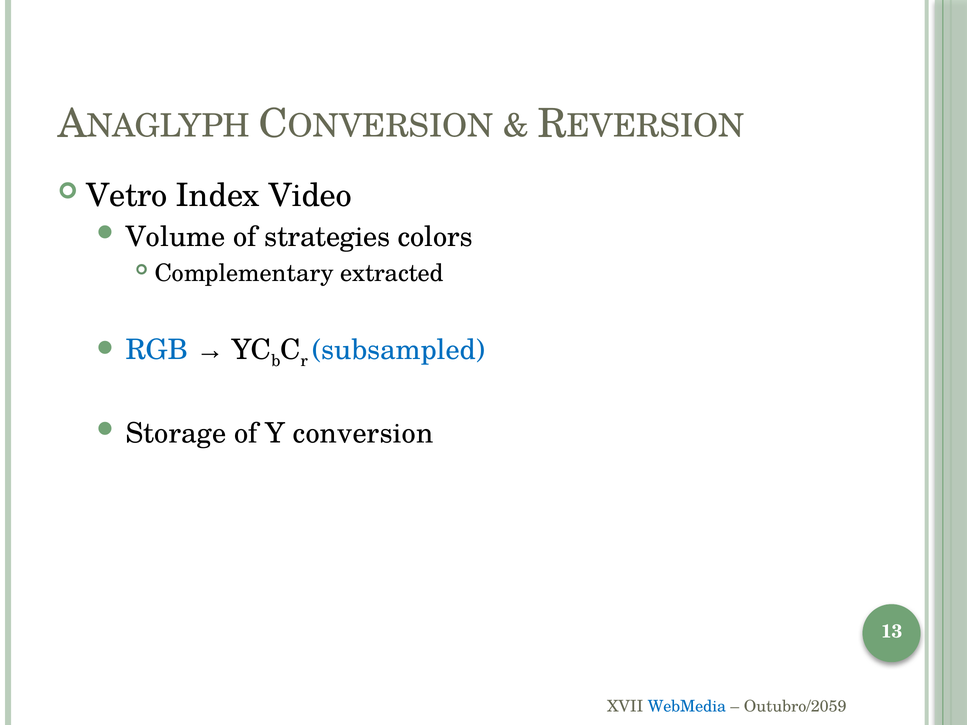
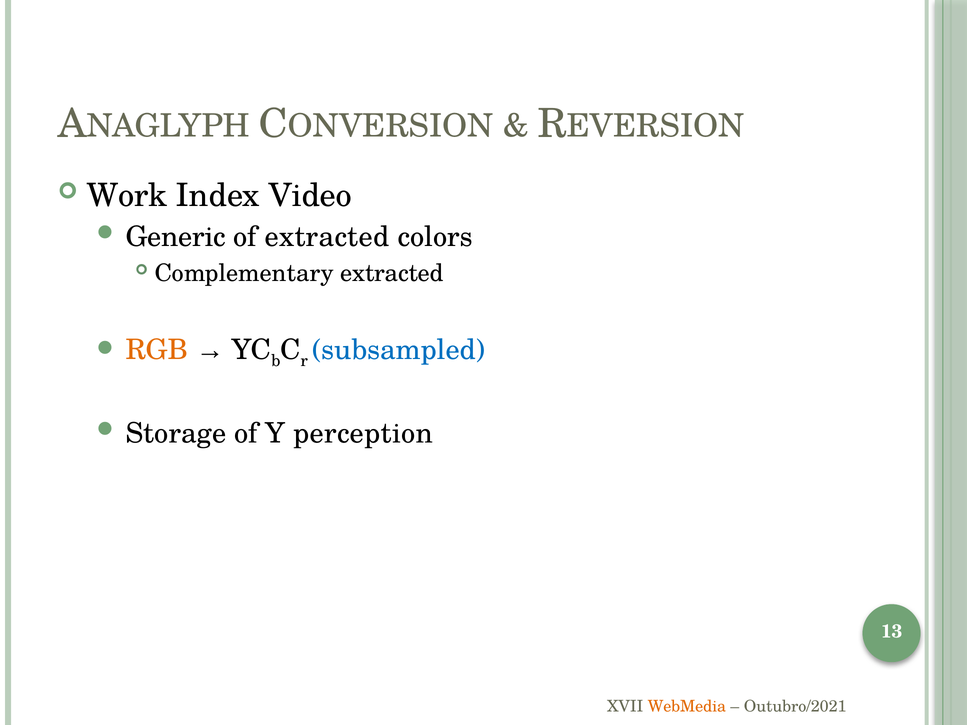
Vetro: Vetro -> Work
Volume: Volume -> Generic
of strategies: strategies -> extracted
RGB colour: blue -> orange
conversion: conversion -> perception
WebMedia colour: blue -> orange
Outubro/2059: Outubro/2059 -> Outubro/2021
